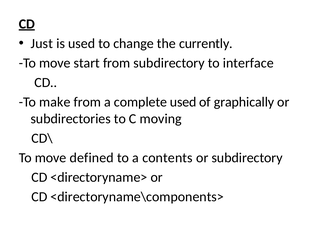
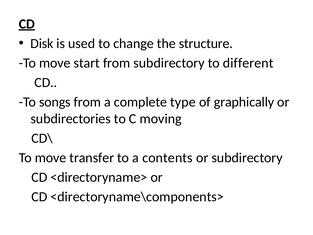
Just: Just -> Disk
currently: currently -> structure
interface: interface -> different
make: make -> songs
complete used: used -> type
defined: defined -> transfer
